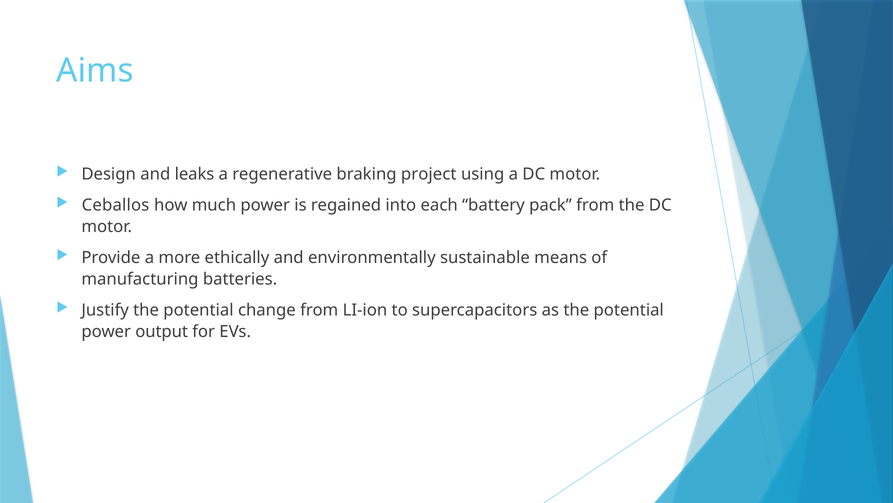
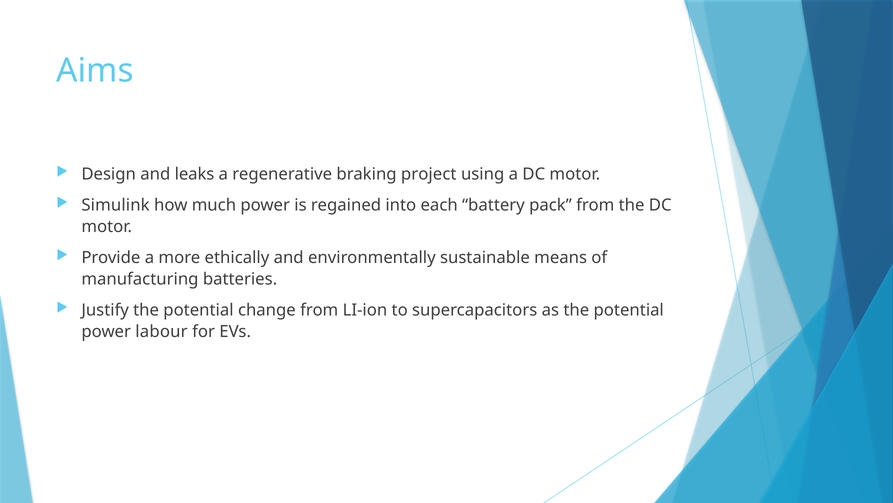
Ceballos: Ceballos -> Simulink
output: output -> labour
